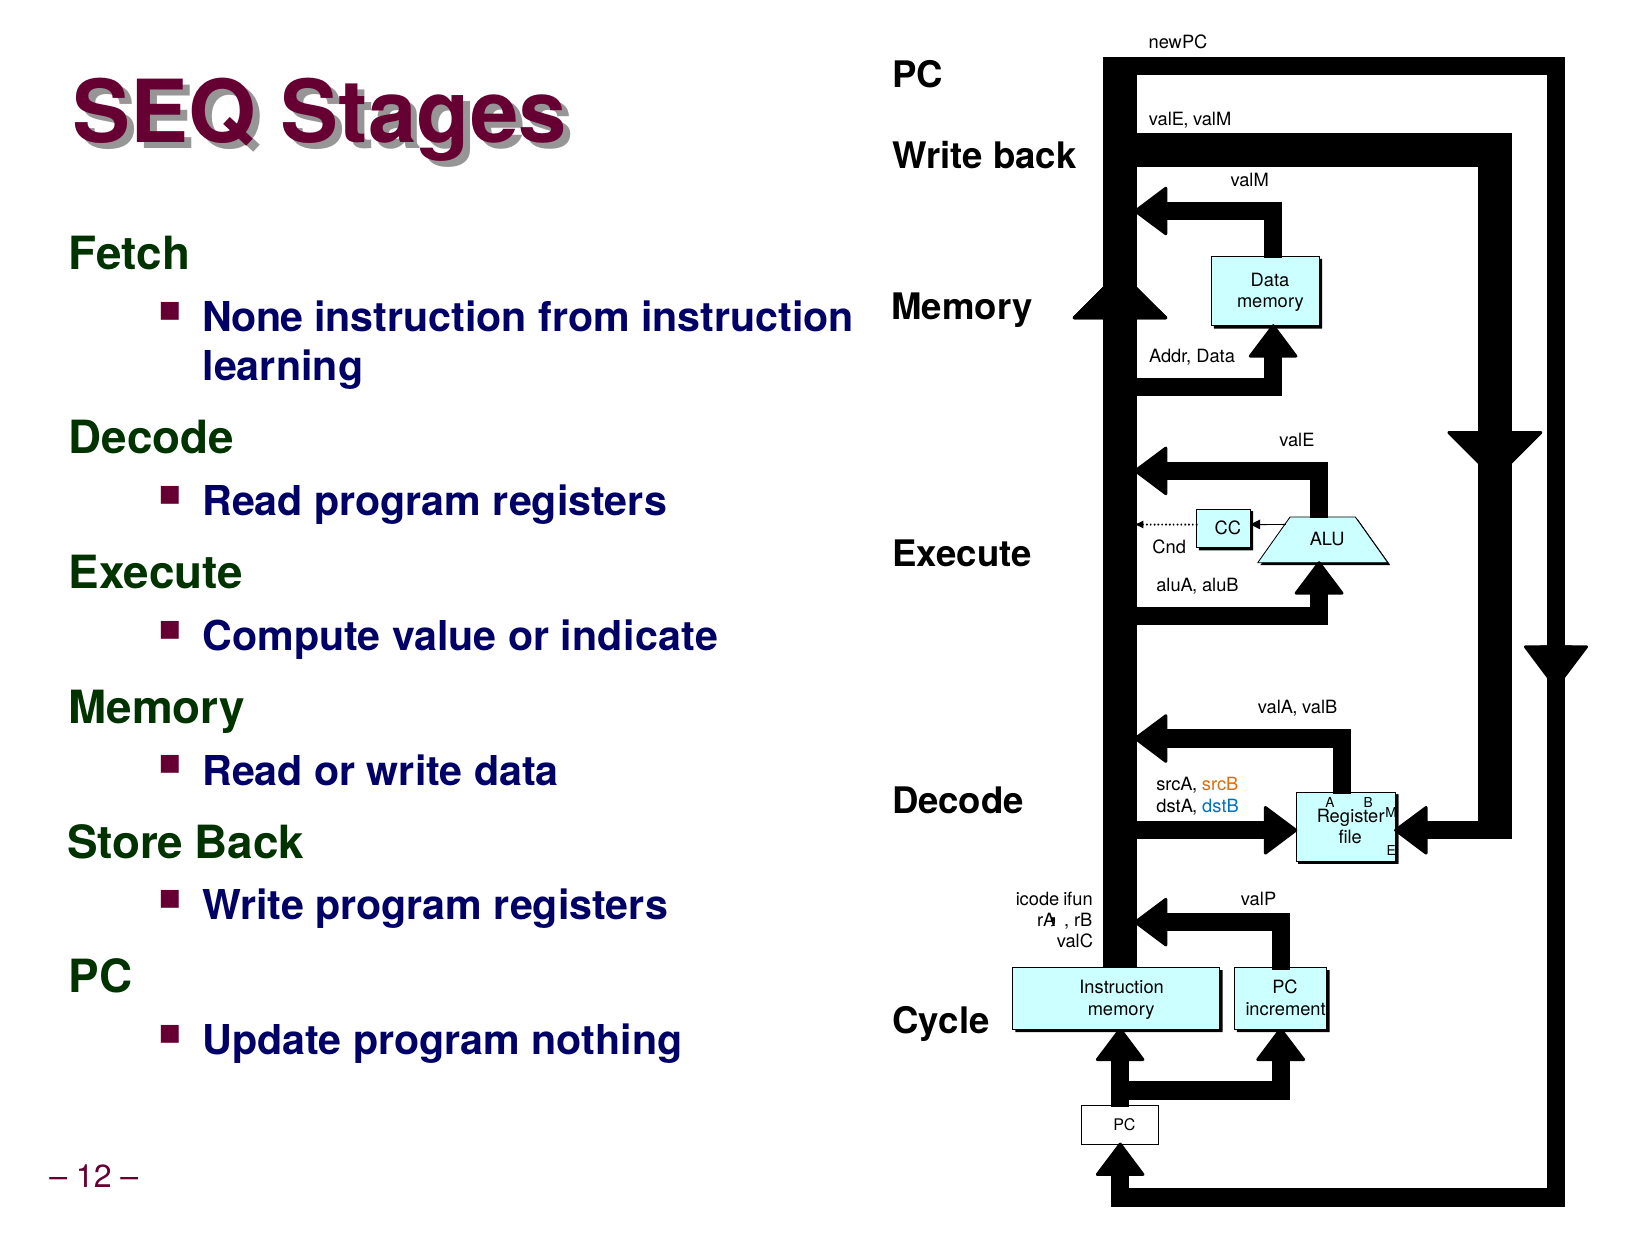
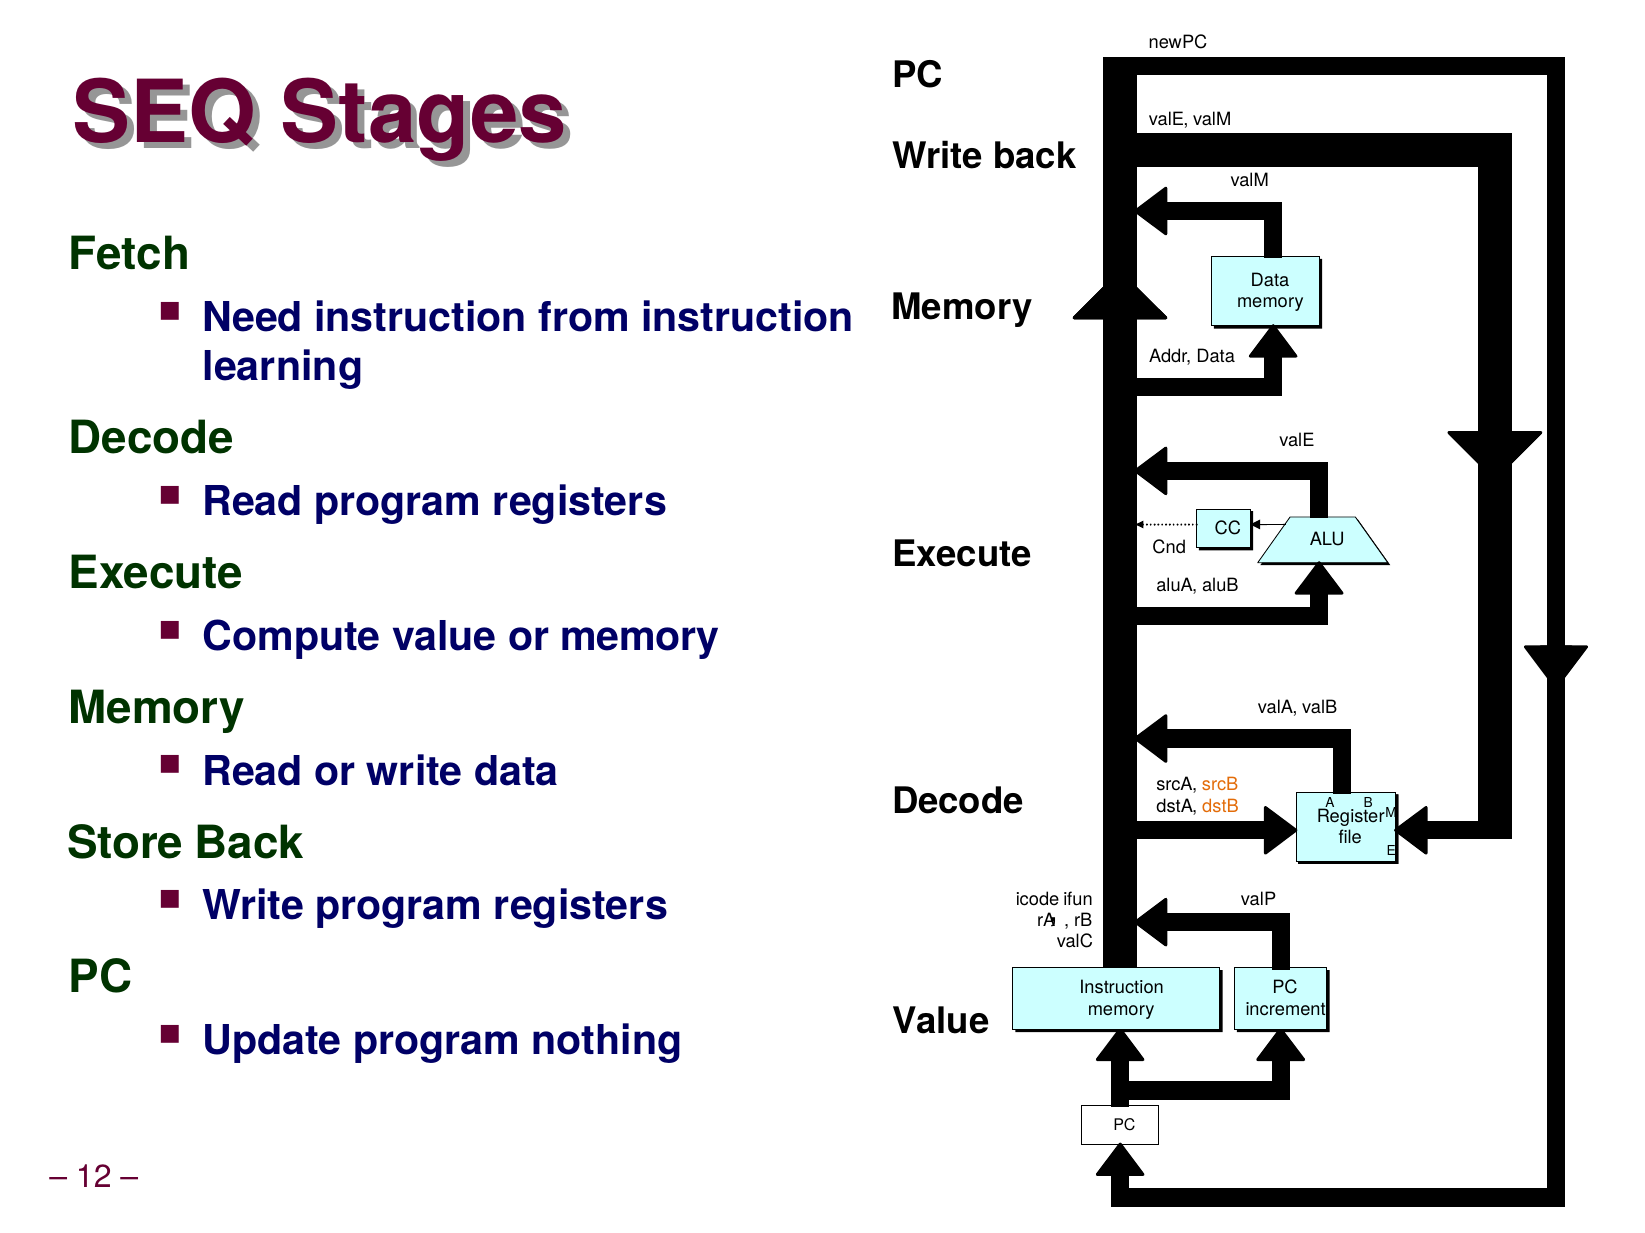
None: None -> Need
or indicate: indicate -> memory
dstB colour: blue -> orange
Cycle at (941, 1022): Cycle -> Value
